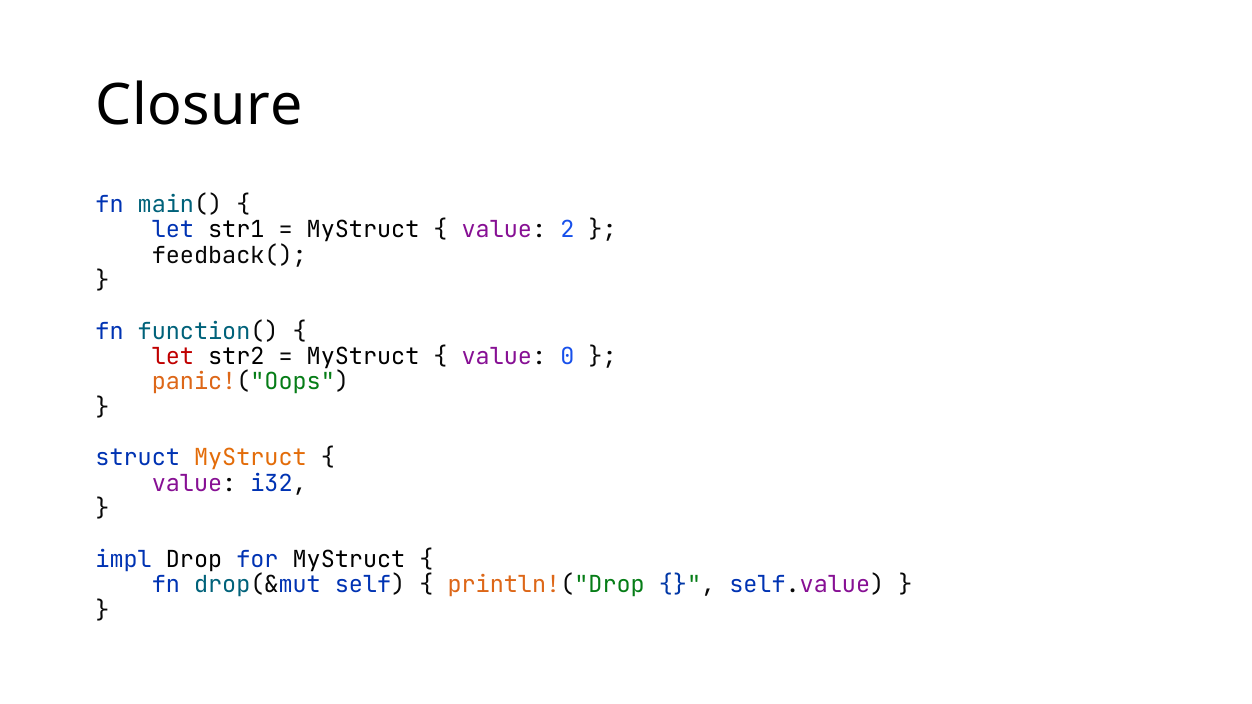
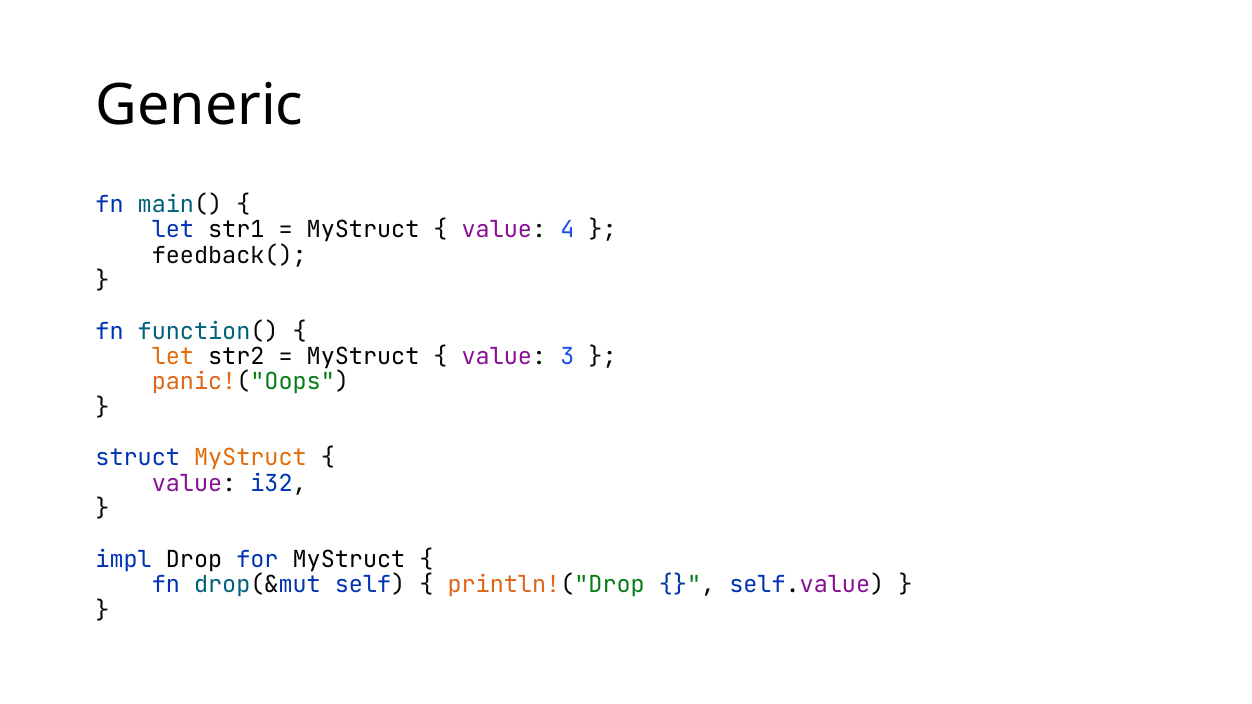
Closure: Closure -> Generic
2: 2 -> 4
let at (173, 357) colour: red -> orange
0: 0 -> 3
